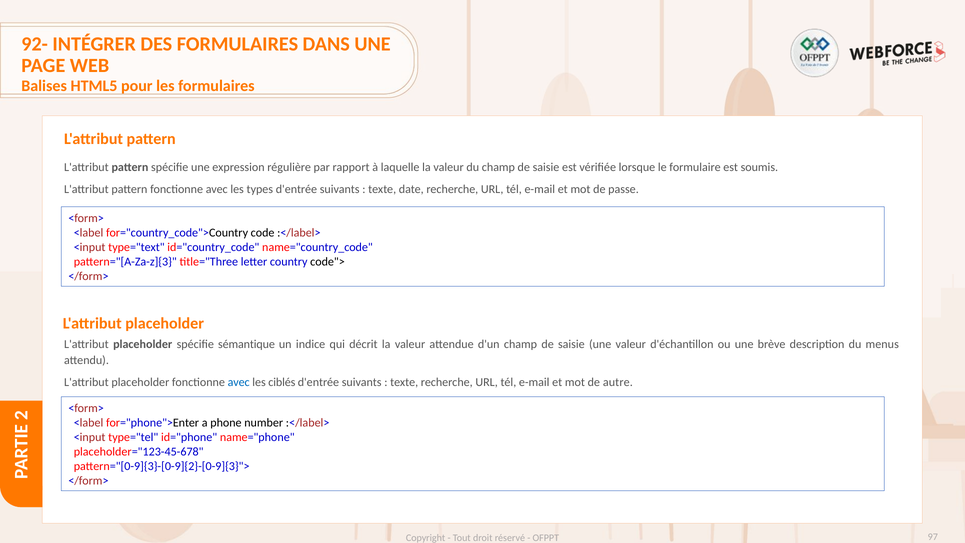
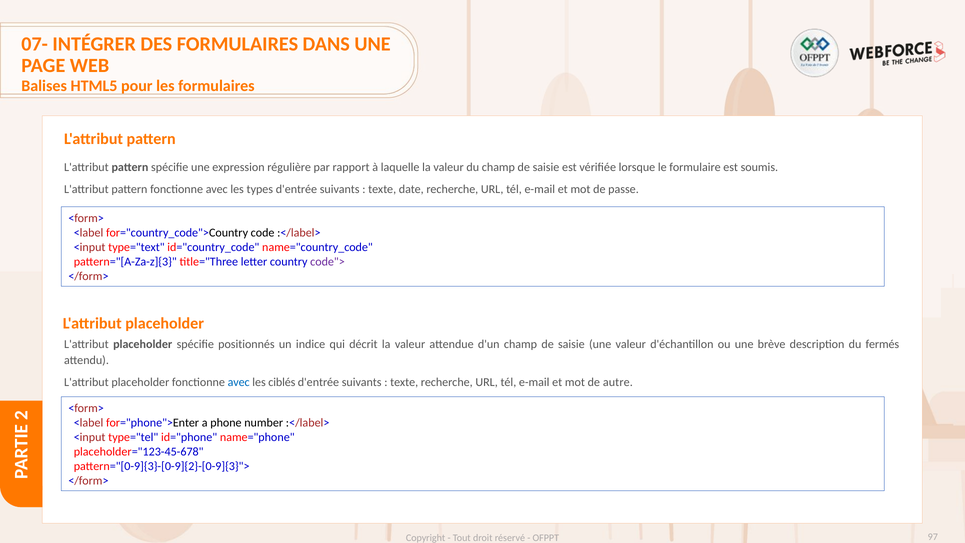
92-: 92- -> 07-
code"> colour: black -> purple
sémantique: sémantique -> positionnés
menus: menus -> fermés
